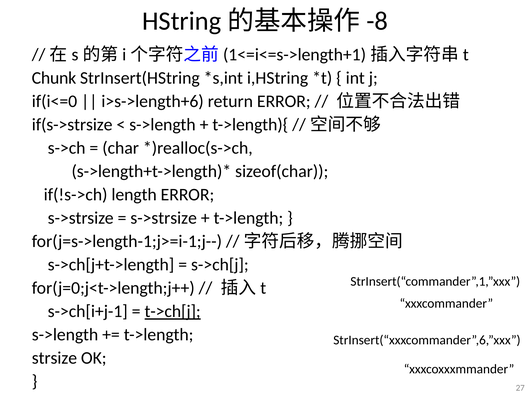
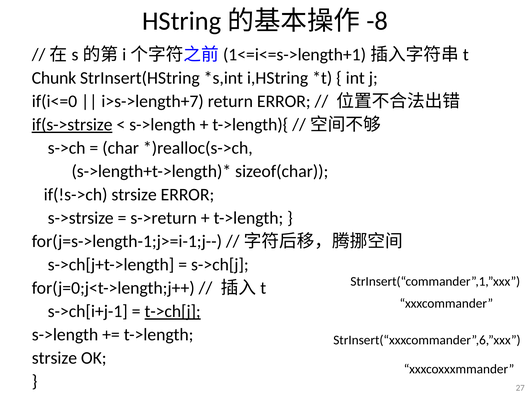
i>s->length+6: i>s->length+6 -> i>s->length+7
if(s->strsize underline: none -> present
if(!s->ch length: length -> strsize
s->strsize at (164, 218): s->strsize -> s->return
